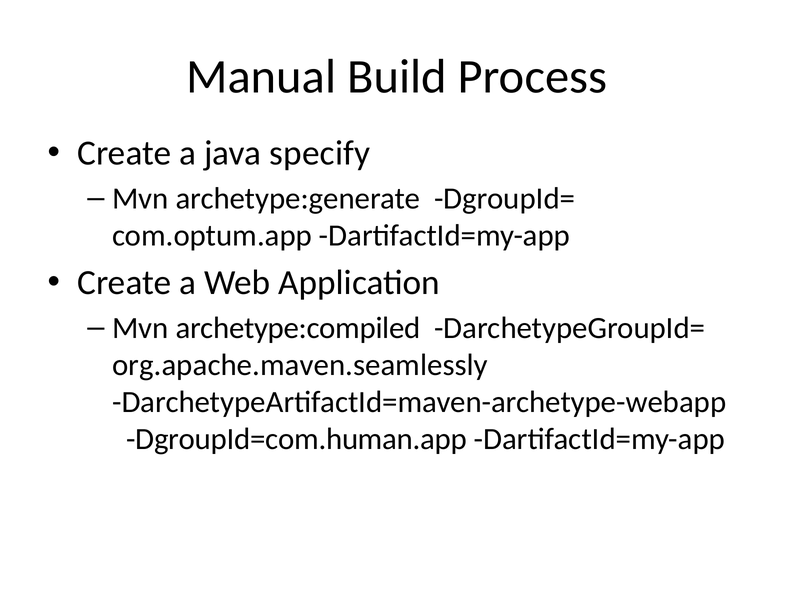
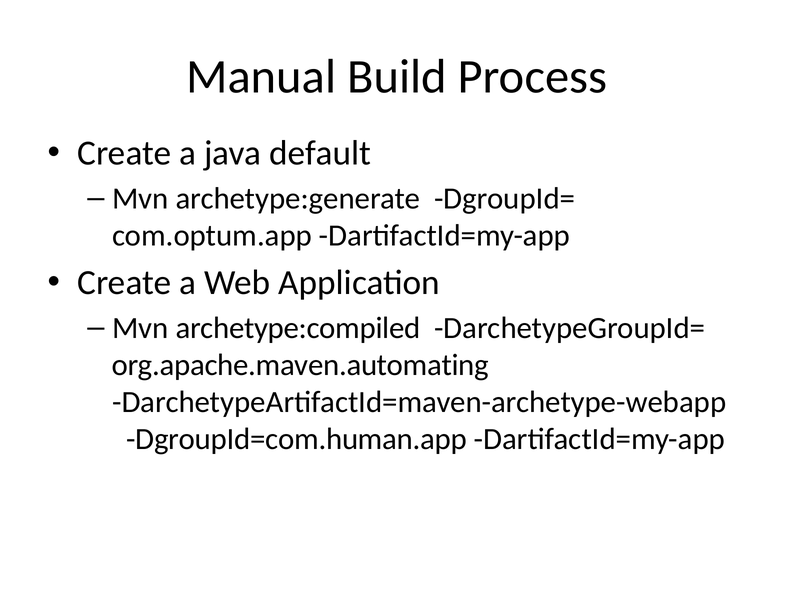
specify: specify -> default
org.apache.maven.seamlessly: org.apache.maven.seamlessly -> org.apache.maven.automating
